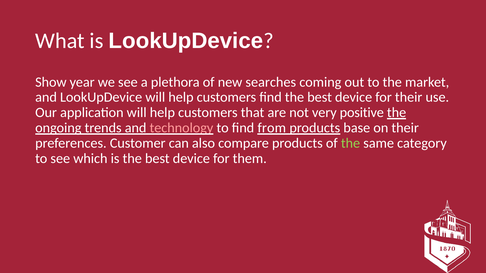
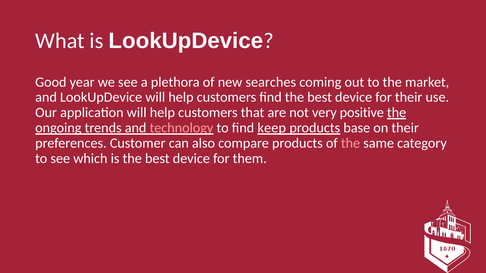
Show: Show -> Good
from: from -> keep
the at (351, 143) colour: light green -> pink
